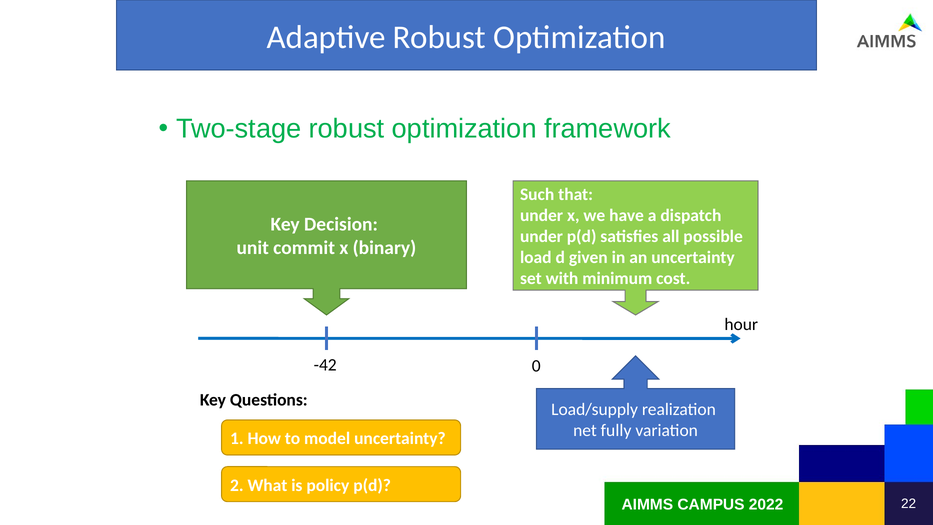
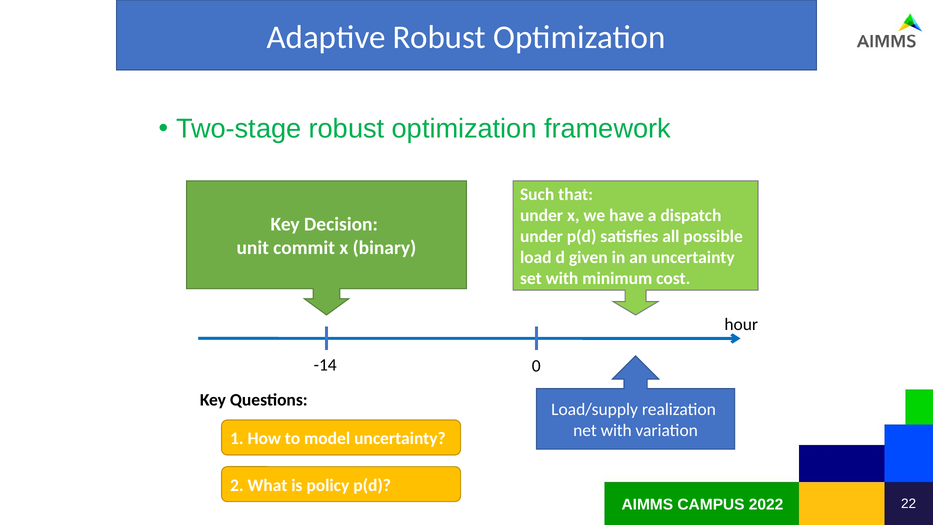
-42: -42 -> -14
net fully: fully -> with
